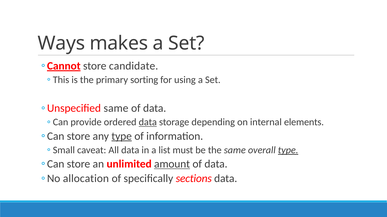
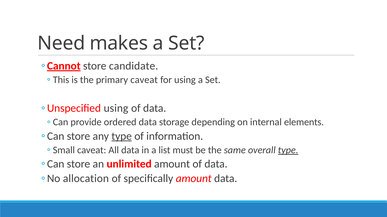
Ways: Ways -> Need
primary sorting: sorting -> caveat
same at (116, 109): same -> using
data at (148, 123) underline: present -> none
amount at (172, 164) underline: present -> none
specifically sections: sections -> amount
